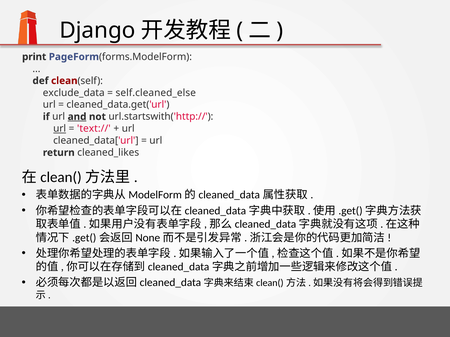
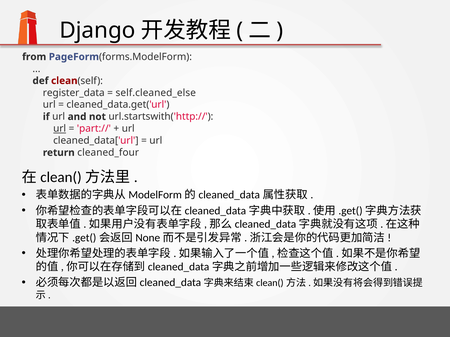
print: print -> from
exclude_data: exclude_data -> register_data
and underline: present -> none
text://: text:// -> part://
cleaned_likes: cleaned_likes -> cleaned_four
